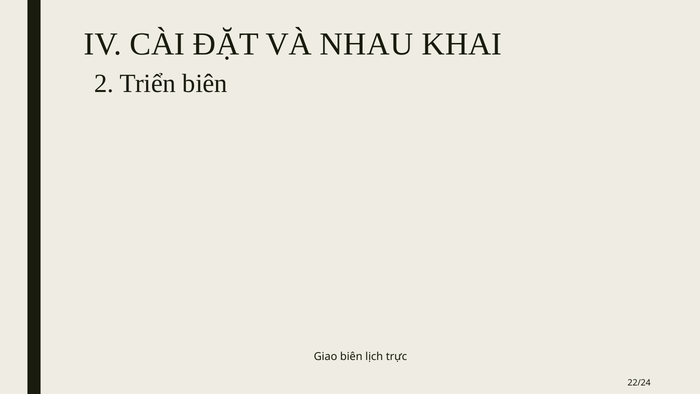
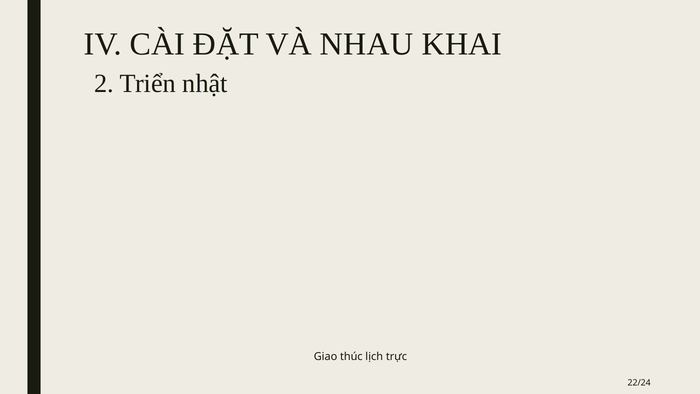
Triển biên: biên -> nhật
Giao biên: biên -> thúc
